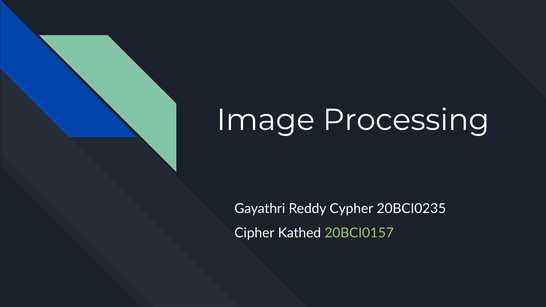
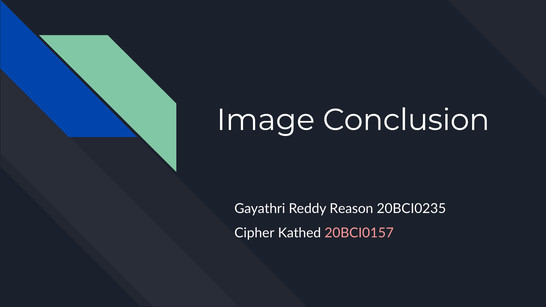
Processing: Processing -> Conclusion
Cypher: Cypher -> Reason
20BCI0157 colour: light green -> pink
